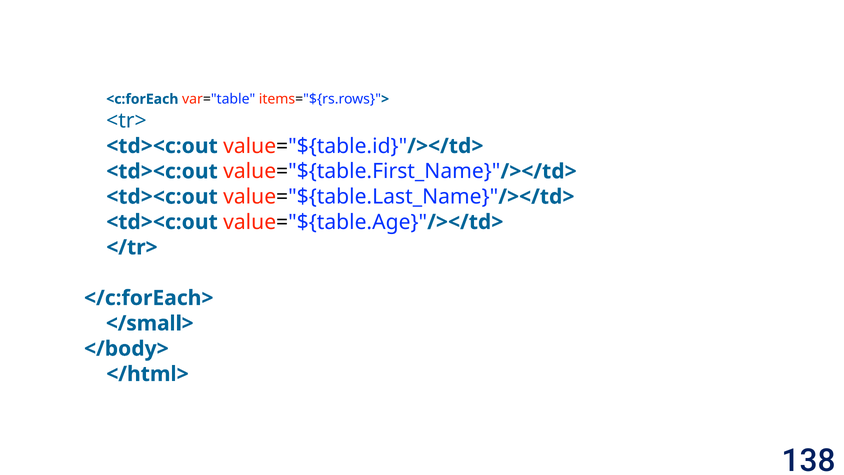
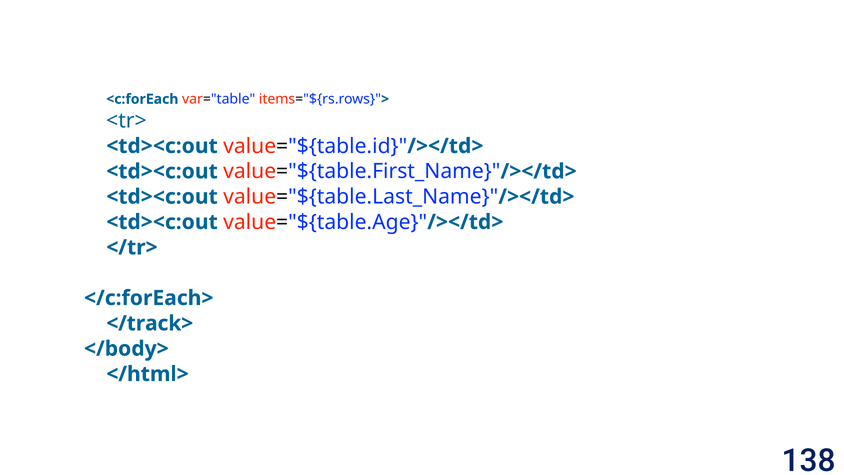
</small>: </small> -> </track>
